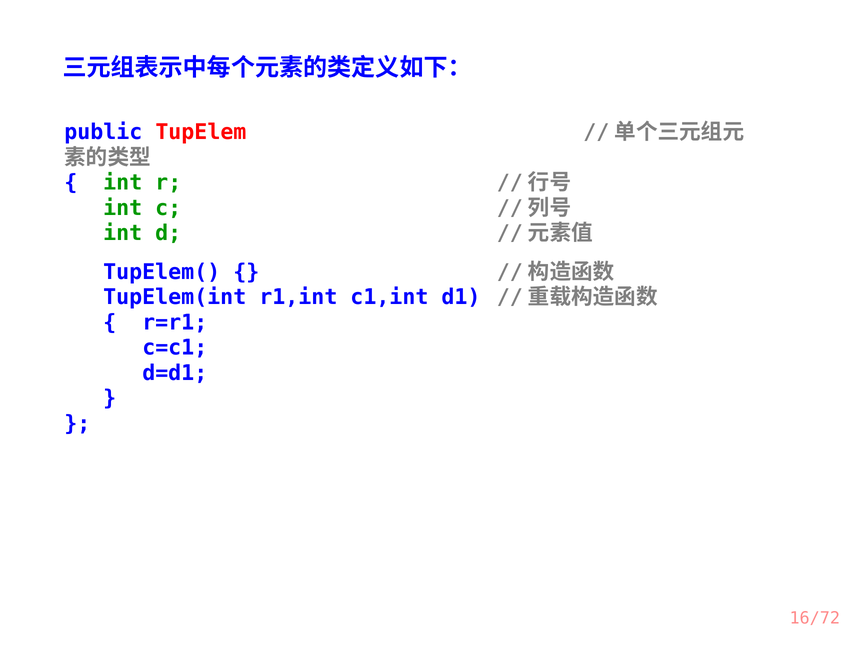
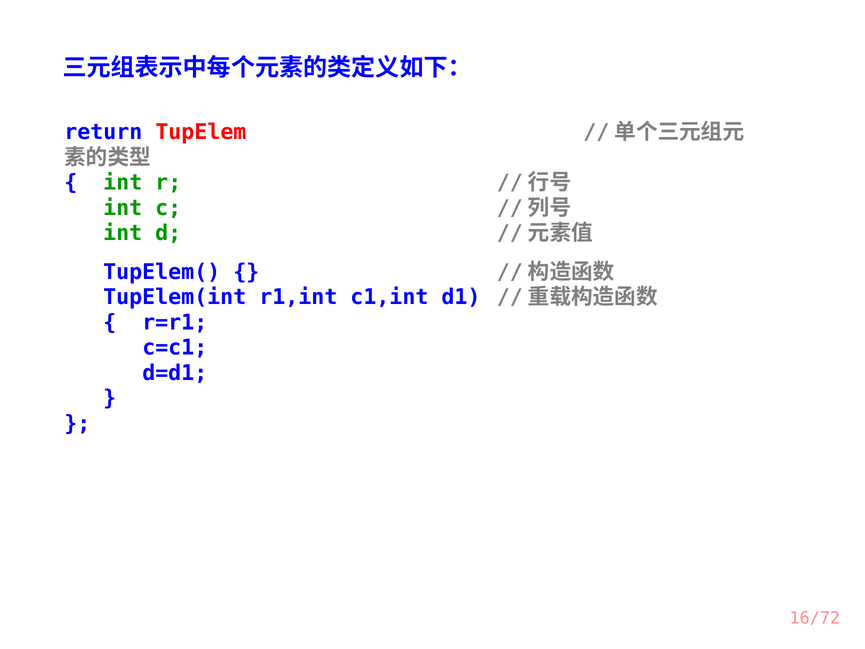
public: public -> return
